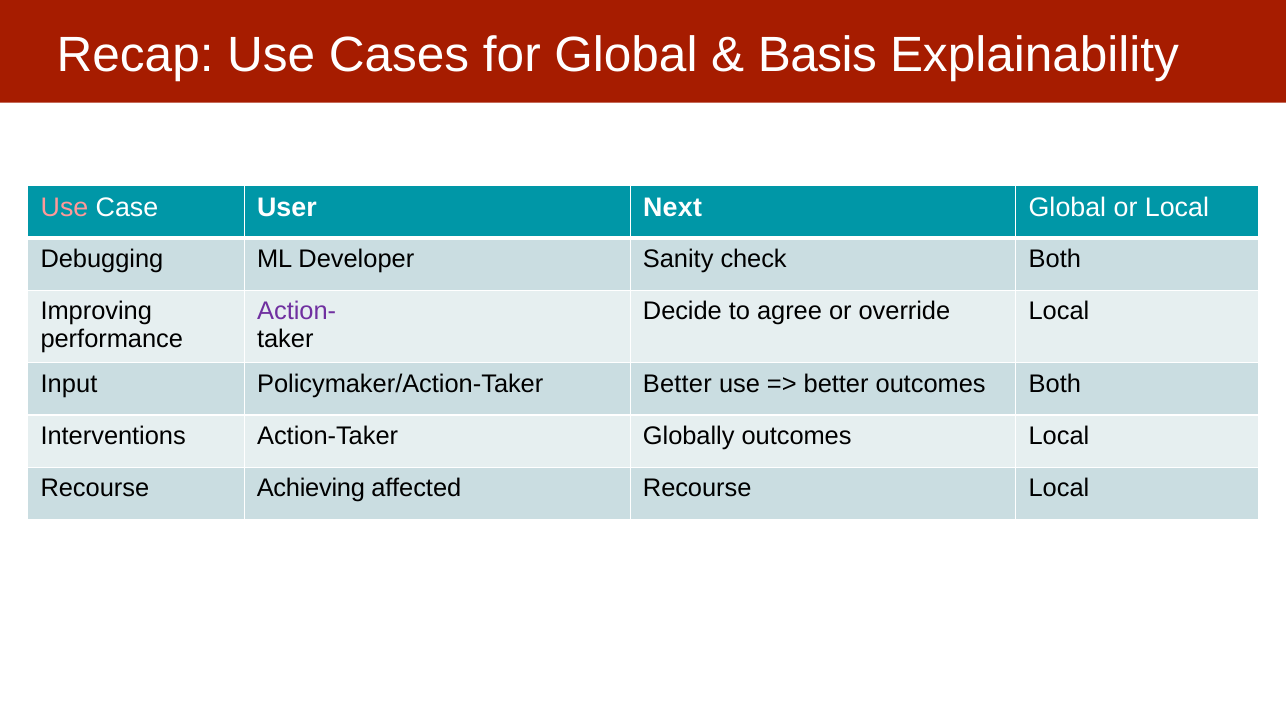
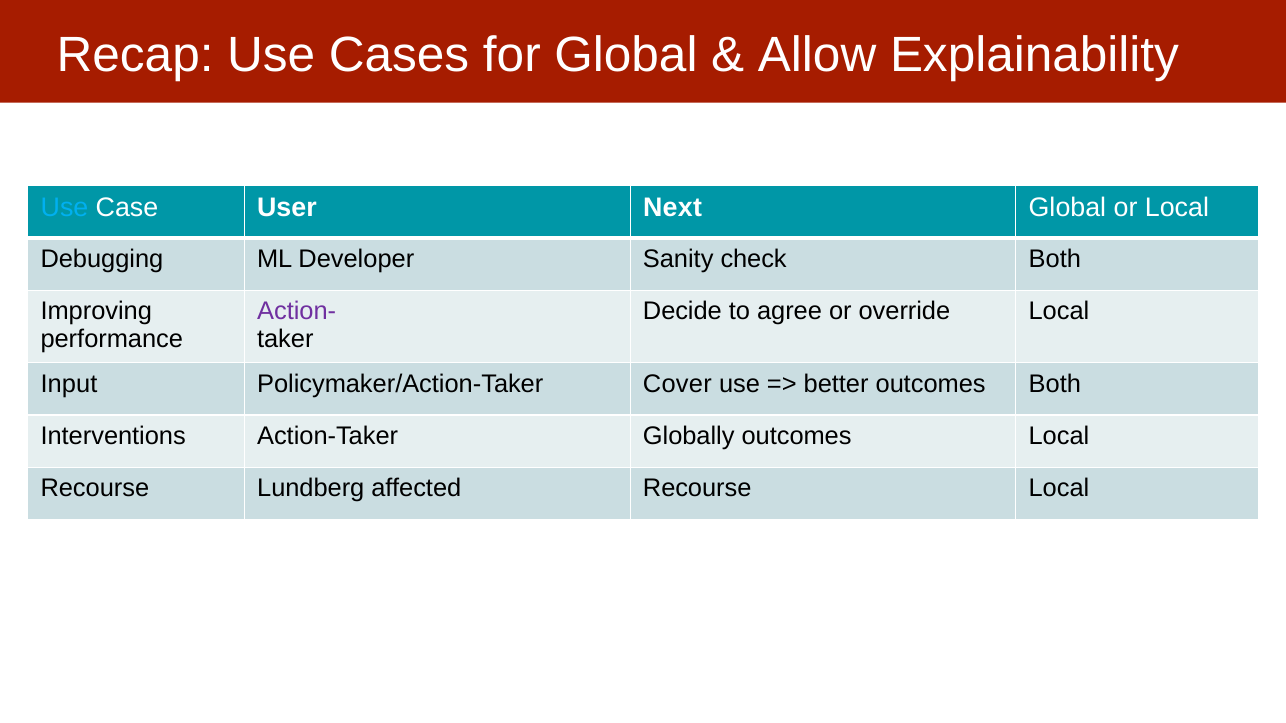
Basis: Basis -> Allow
Use at (64, 208) colour: pink -> light blue
Policymaker/Action-Taker Better: Better -> Cover
Achieving: Achieving -> Lundberg
